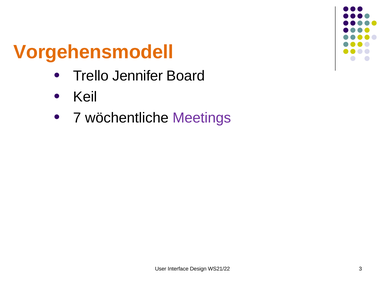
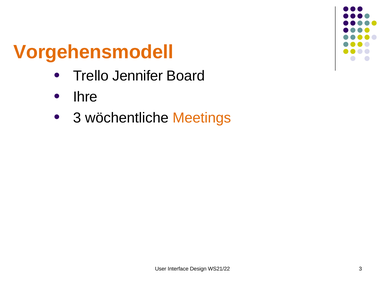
Keil: Keil -> Ihre
7 at (77, 118): 7 -> 3
Meetings colour: purple -> orange
